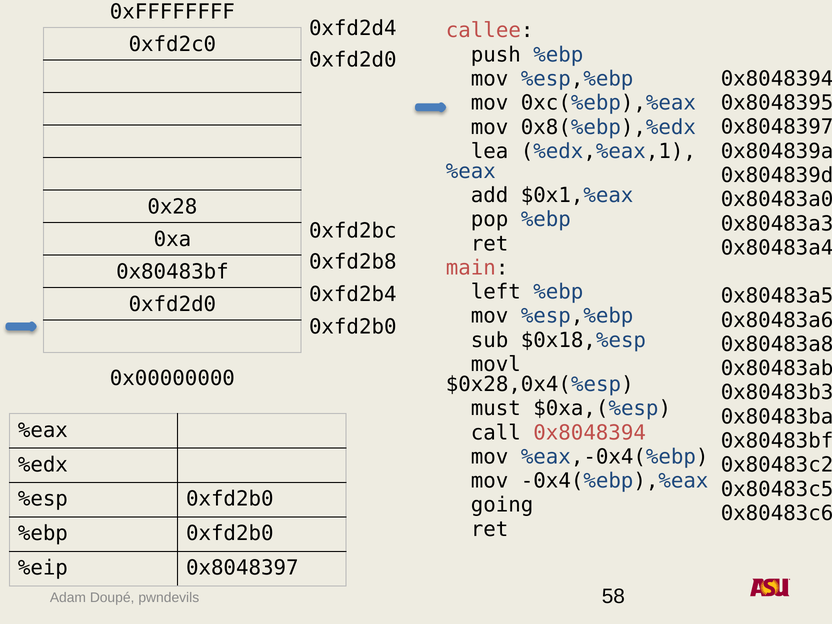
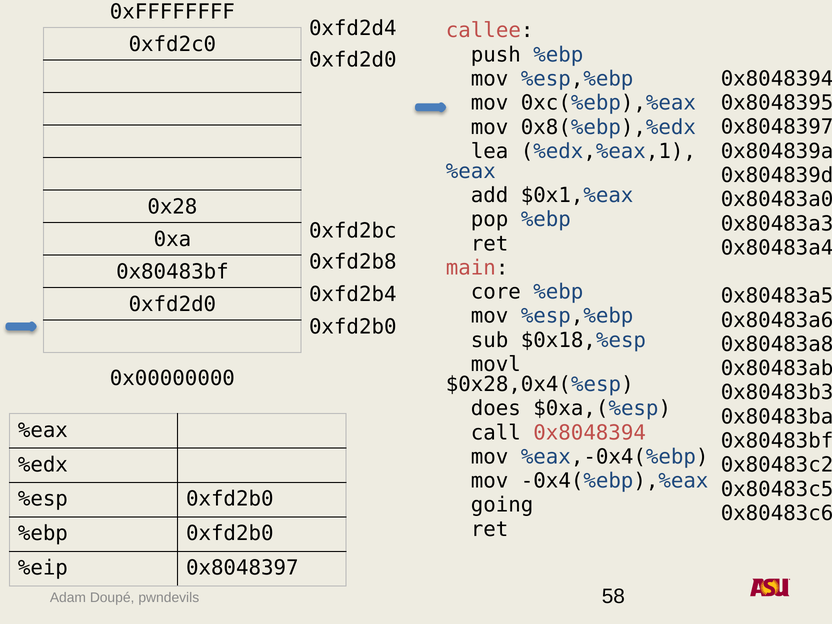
left: left -> core
must: must -> does
